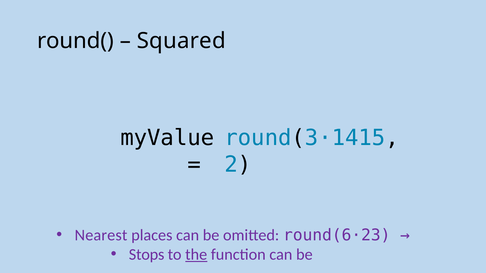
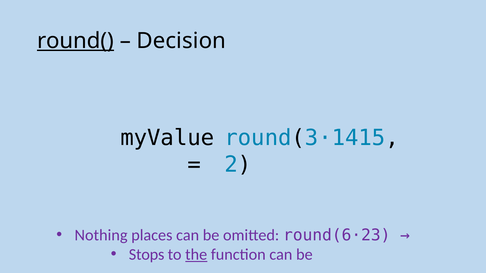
round( underline: none -> present
Squared: Squared -> Decision
Nearest: Nearest -> Nothing
